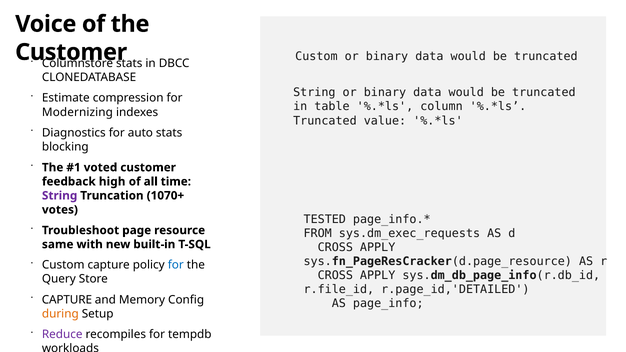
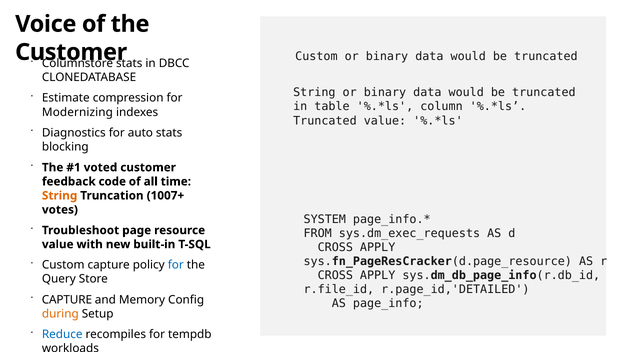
high: high -> code
String at (60, 196) colour: purple -> orange
1070+: 1070+ -> 1007+
TESTED: TESTED -> SYSTEM
same at (58, 244): same -> value
Reduce colour: purple -> blue
